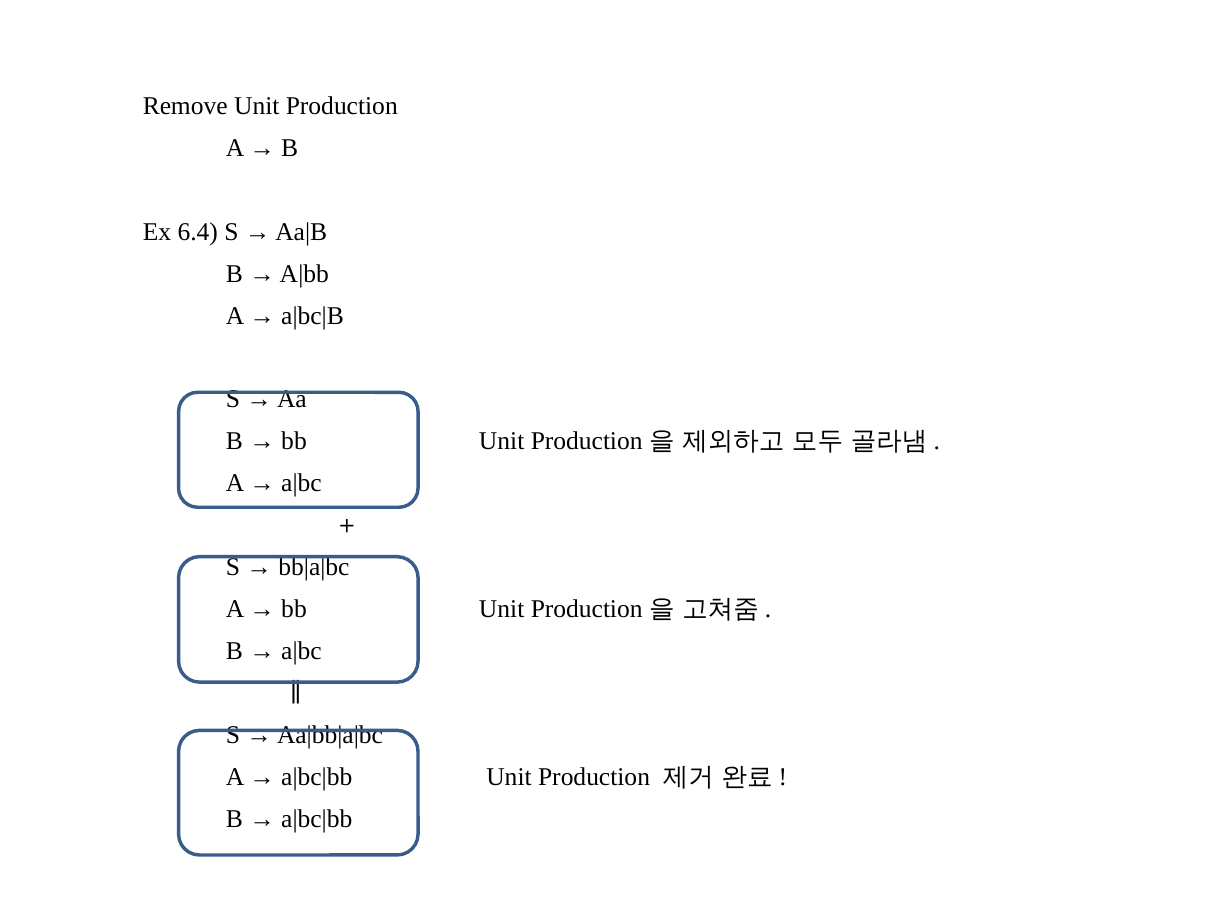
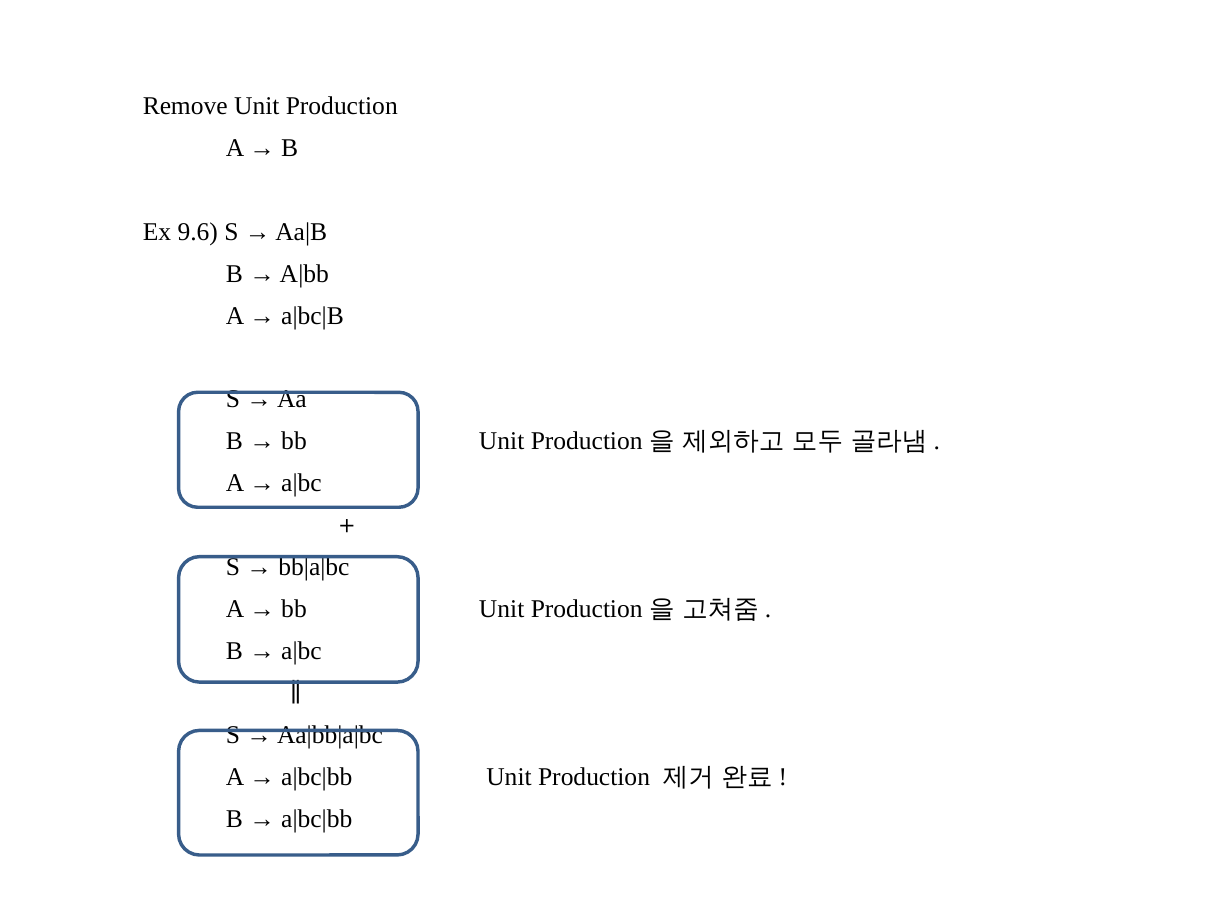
6.4: 6.4 -> 9.6
